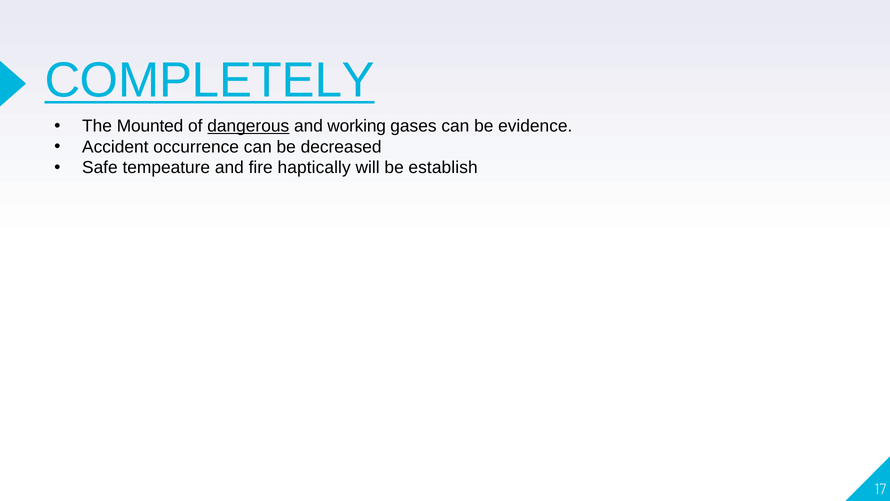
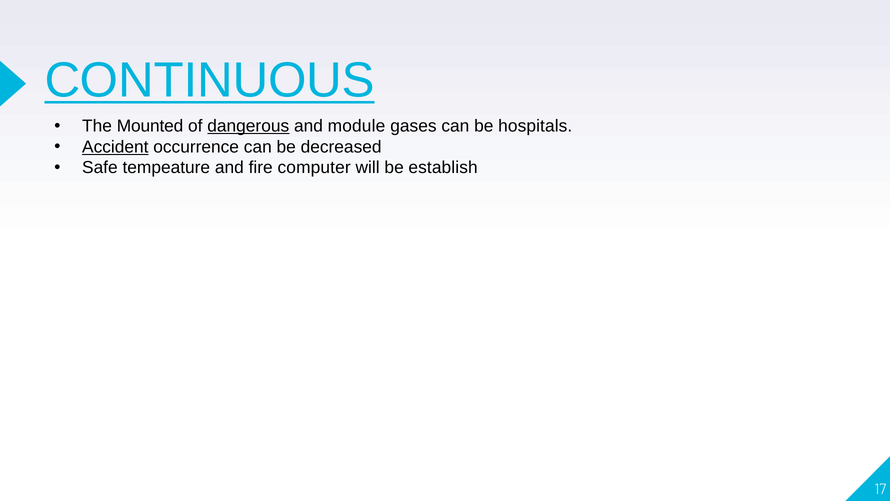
COMPLETELY: COMPLETELY -> CONTINUOUS
working: working -> module
evidence: evidence -> hospitals
Accident underline: none -> present
haptically: haptically -> computer
